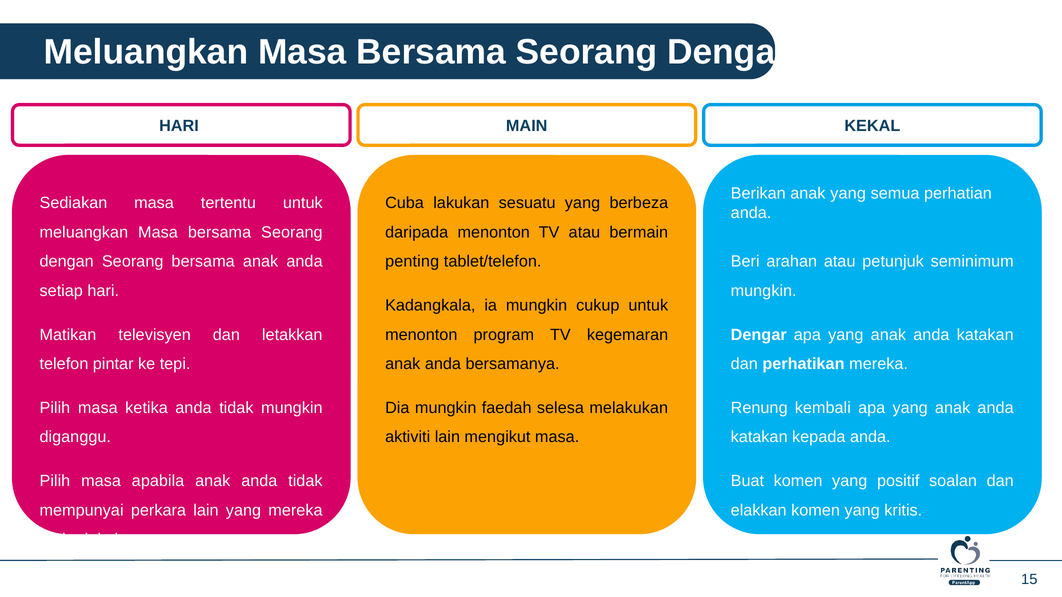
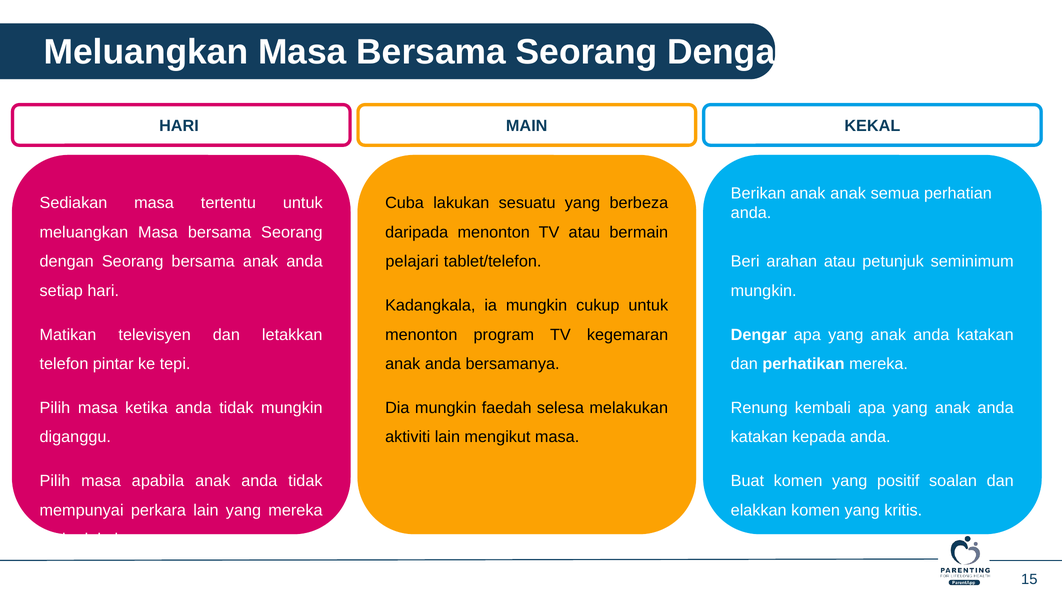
anak yang: yang -> anak
penting: penting -> pelajari
